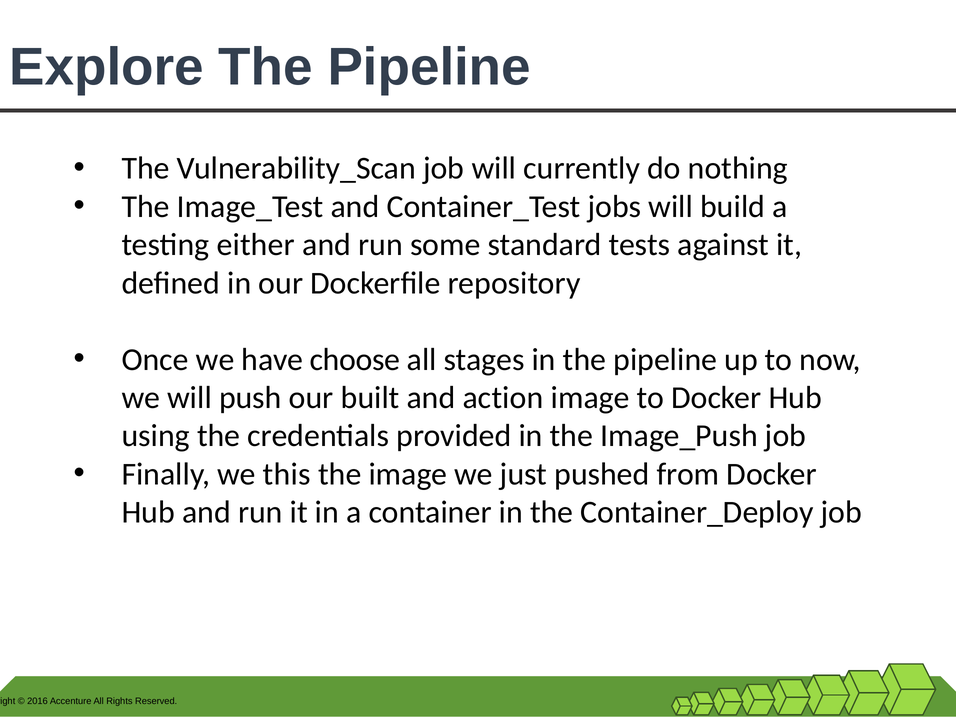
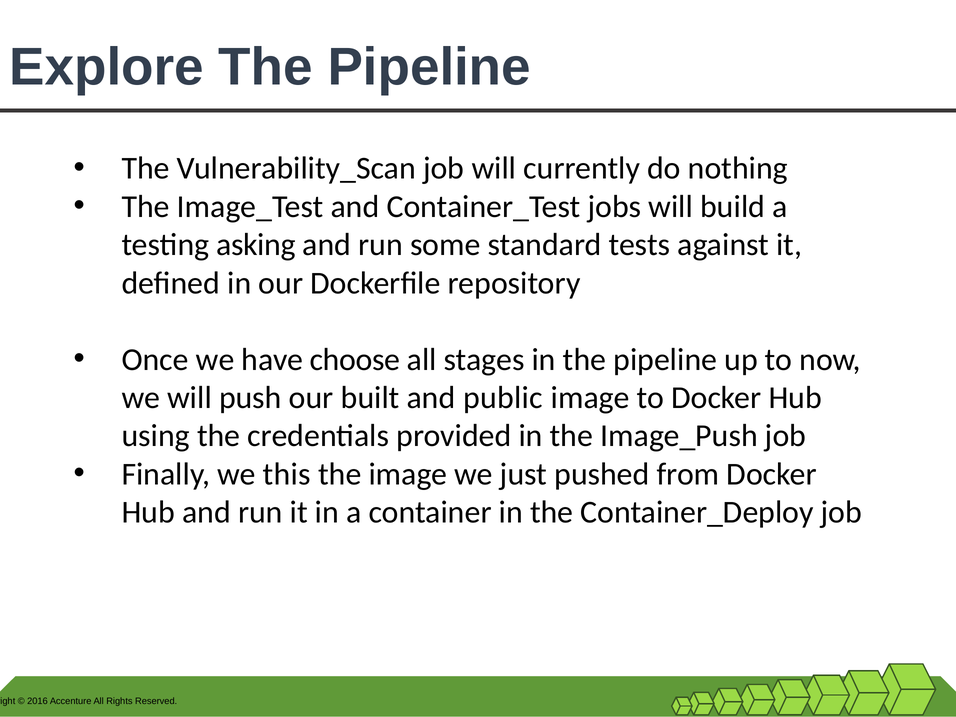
either: either -> asking
action: action -> public
